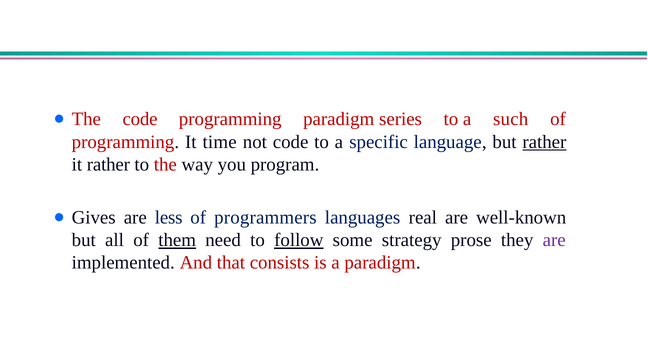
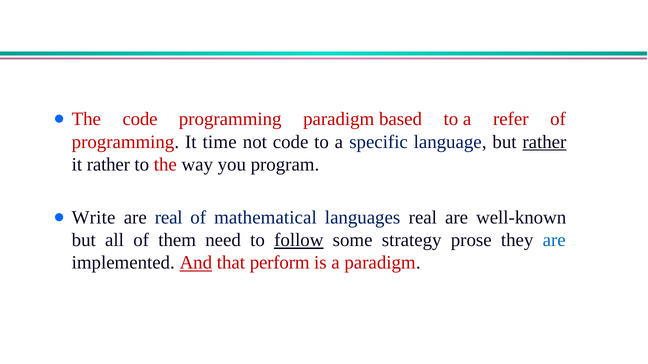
series: series -> based
such: such -> refer
Gives: Gives -> Write
are less: less -> real
programmers: programmers -> mathematical
them underline: present -> none
are at (554, 240) colour: purple -> blue
And underline: none -> present
consists: consists -> perform
